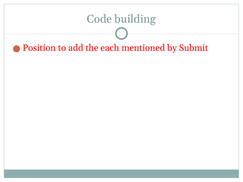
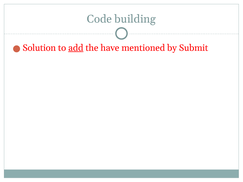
Position: Position -> Solution
add underline: none -> present
each: each -> have
